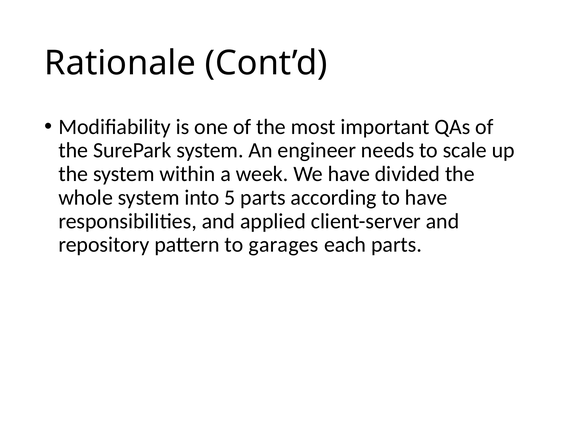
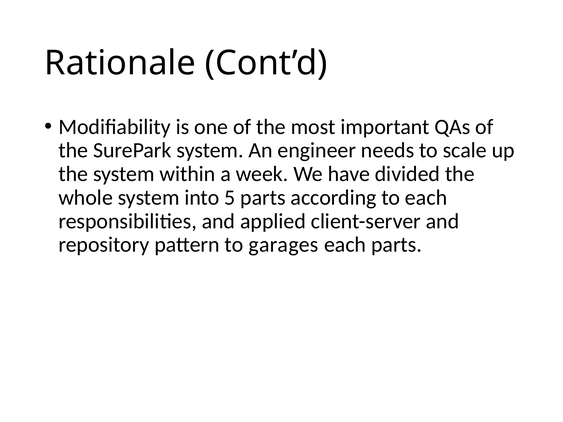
to have: have -> each
